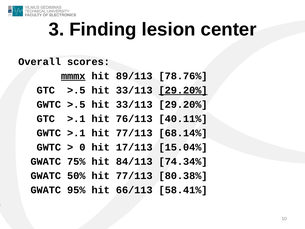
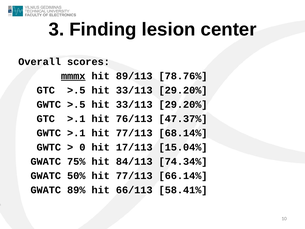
29.20% at (183, 90) underline: present -> none
40.11%: 40.11% -> 47.37%
80.38%: 80.38% -> 66.14%
95%: 95% -> 89%
